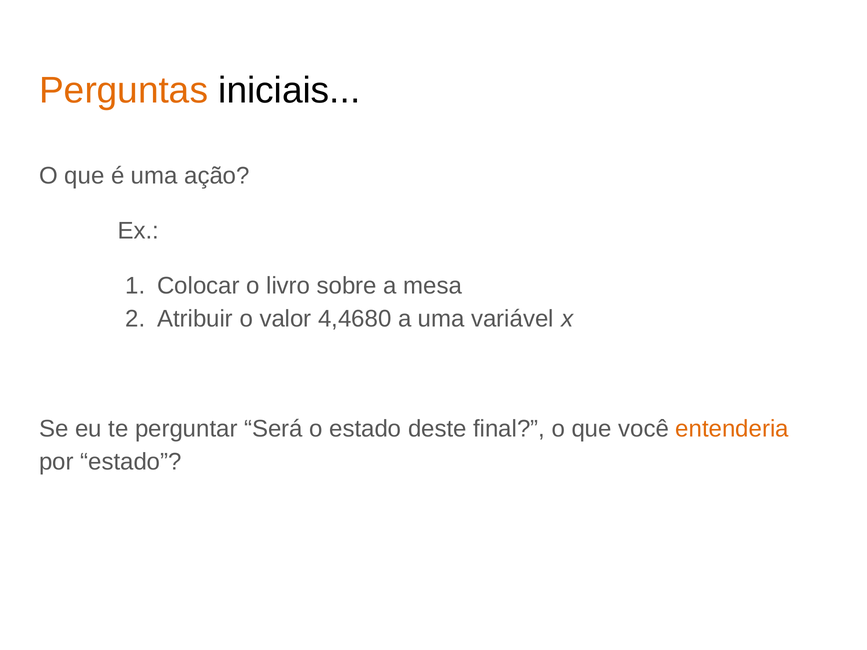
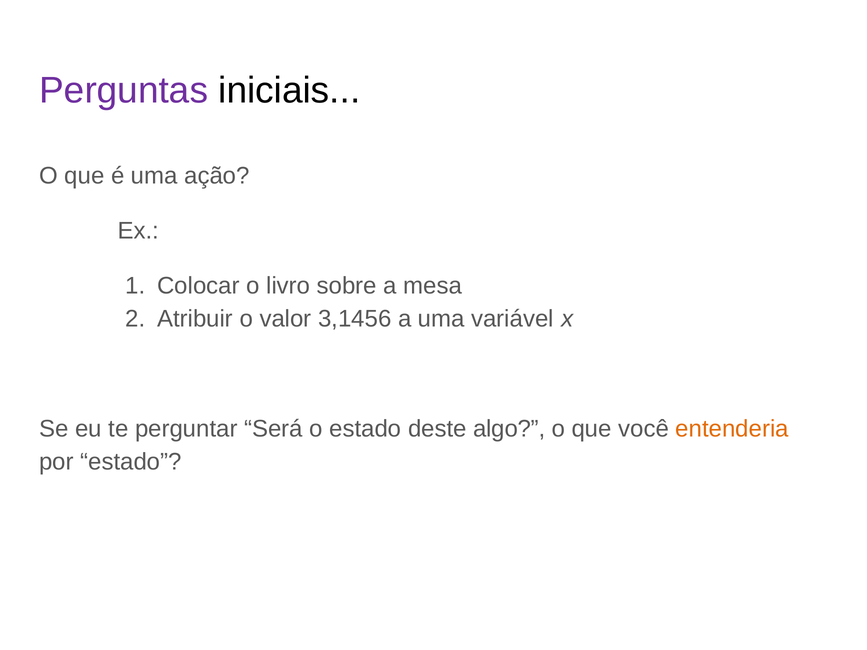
Perguntas colour: orange -> purple
4,4680: 4,4680 -> 3,1456
final: final -> algo
